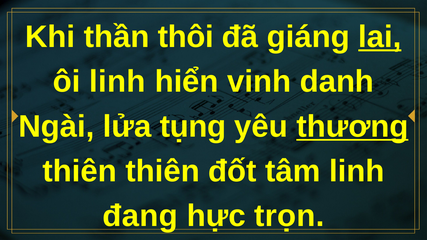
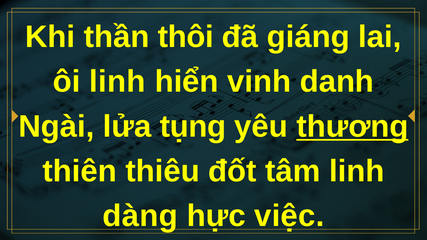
lai underline: present -> none
thiên thiên: thiên -> thiêu
đang: đang -> dàng
trọn: trọn -> việc
